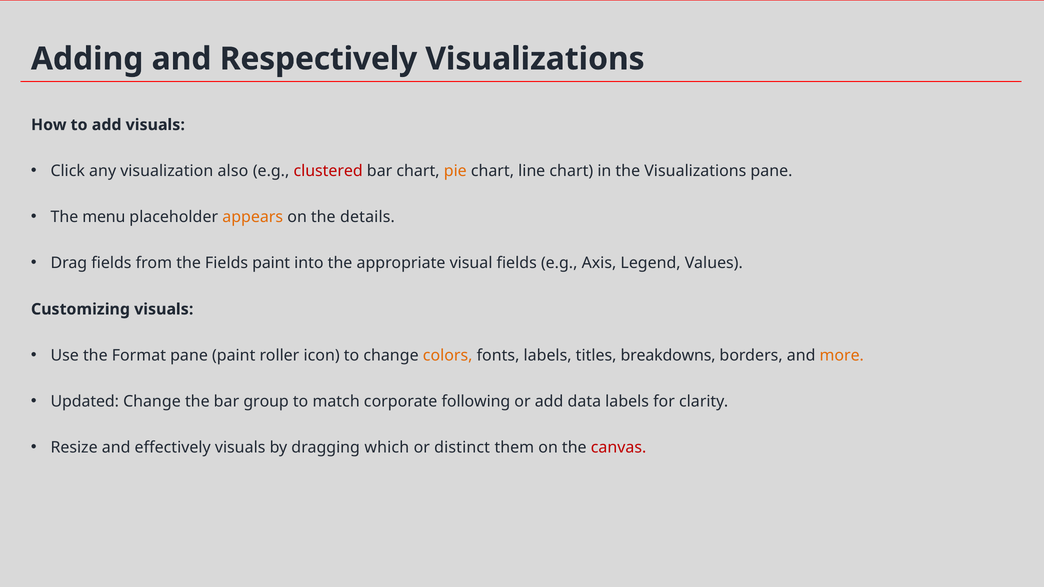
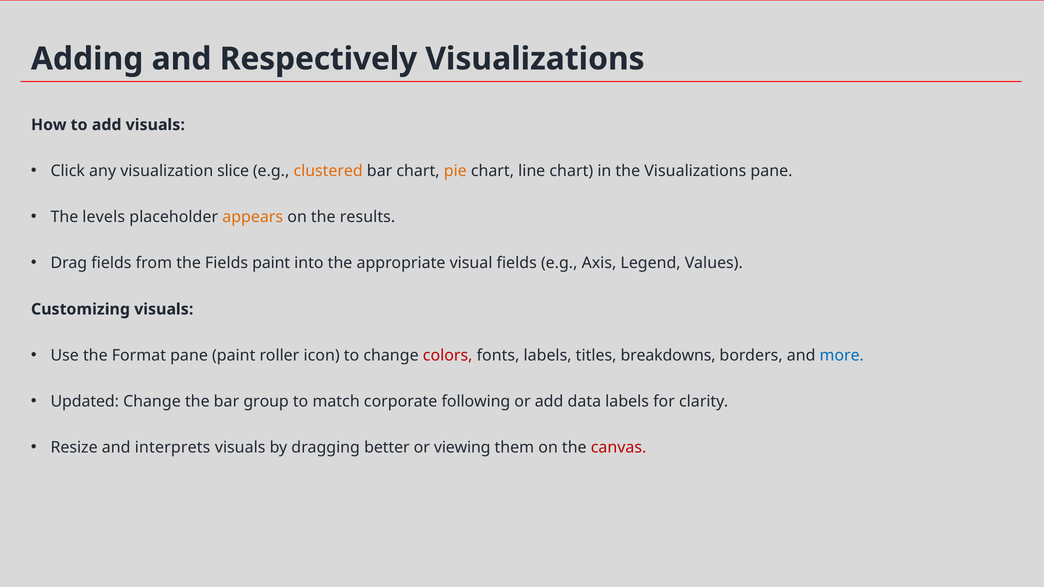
also: also -> slice
clustered colour: red -> orange
menu: menu -> levels
details: details -> results
colors colour: orange -> red
more colour: orange -> blue
effectively: effectively -> interprets
which: which -> better
distinct: distinct -> viewing
